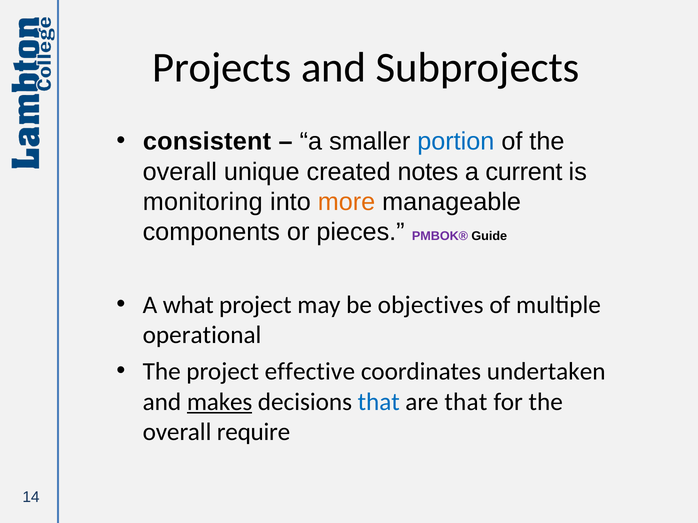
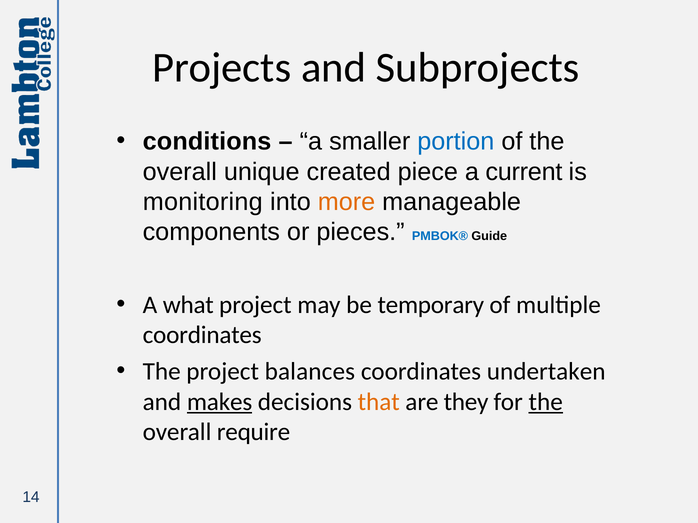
consistent: consistent -> conditions
notes: notes -> piece
PMBOK® colour: purple -> blue
objectives: objectives -> temporary
operational at (202, 335): operational -> coordinates
effective: effective -> balances
that at (379, 402) colour: blue -> orange
are that: that -> they
the at (546, 402) underline: none -> present
